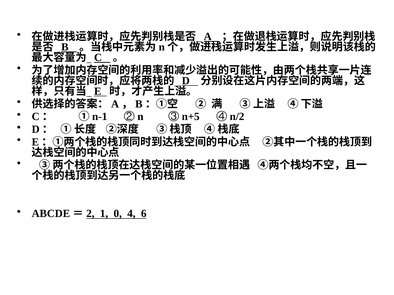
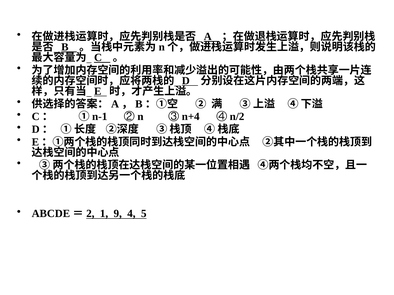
n+5: n+5 -> n+4
0: 0 -> 9
6: 6 -> 5
